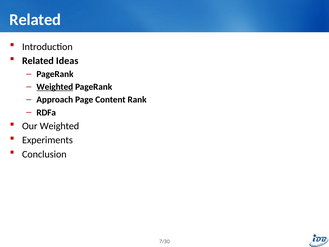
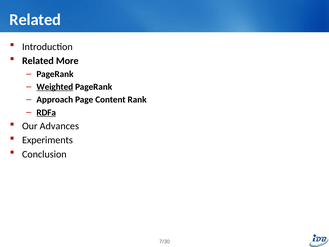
Ideas: Ideas -> More
RDFa underline: none -> present
Our Weighted: Weighted -> Advances
